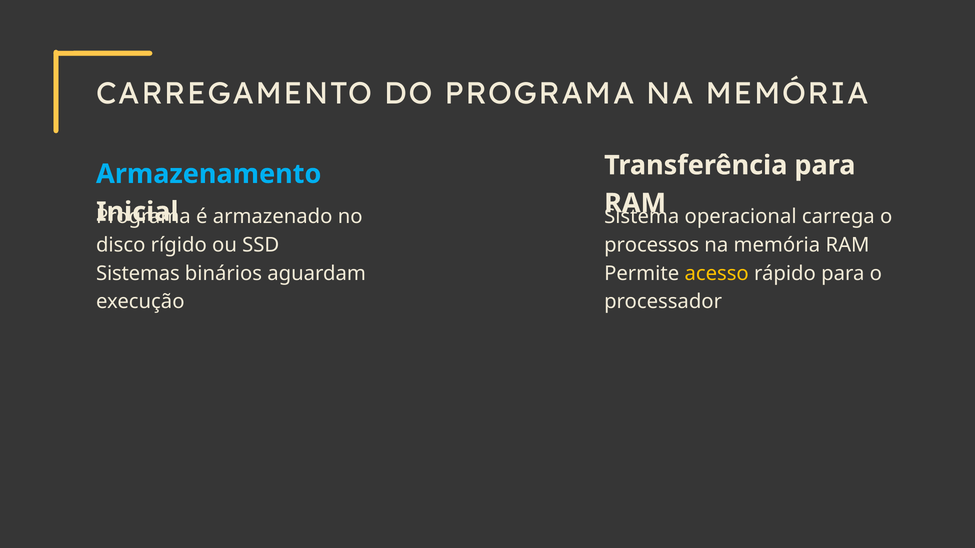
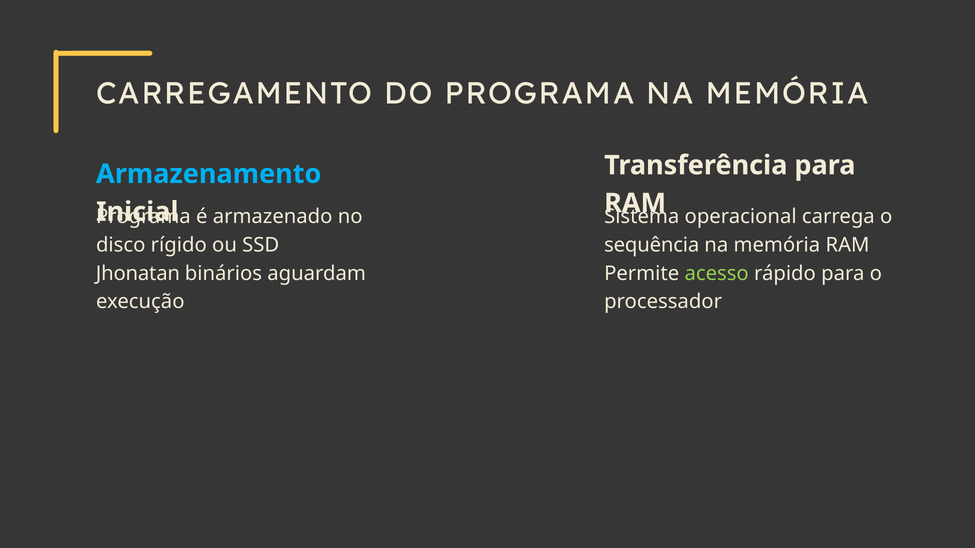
processos: processos -> sequência
Sistemas: Sistemas -> Jhonatan
acesso colour: yellow -> light green
